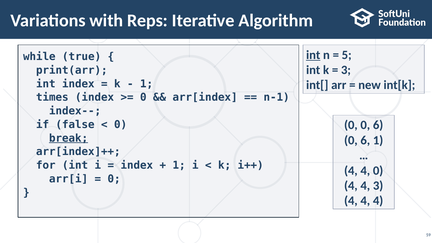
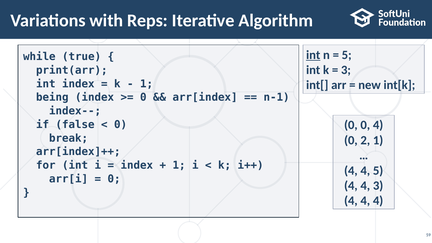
times: times -> being
0 0 6: 6 -> 4
break underline: present -> none
6 at (365, 140): 6 -> 2
4 0: 0 -> 5
